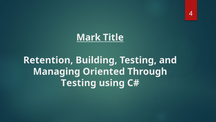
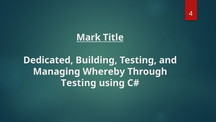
Retention: Retention -> Dedicated
Oriented: Oriented -> Whereby
